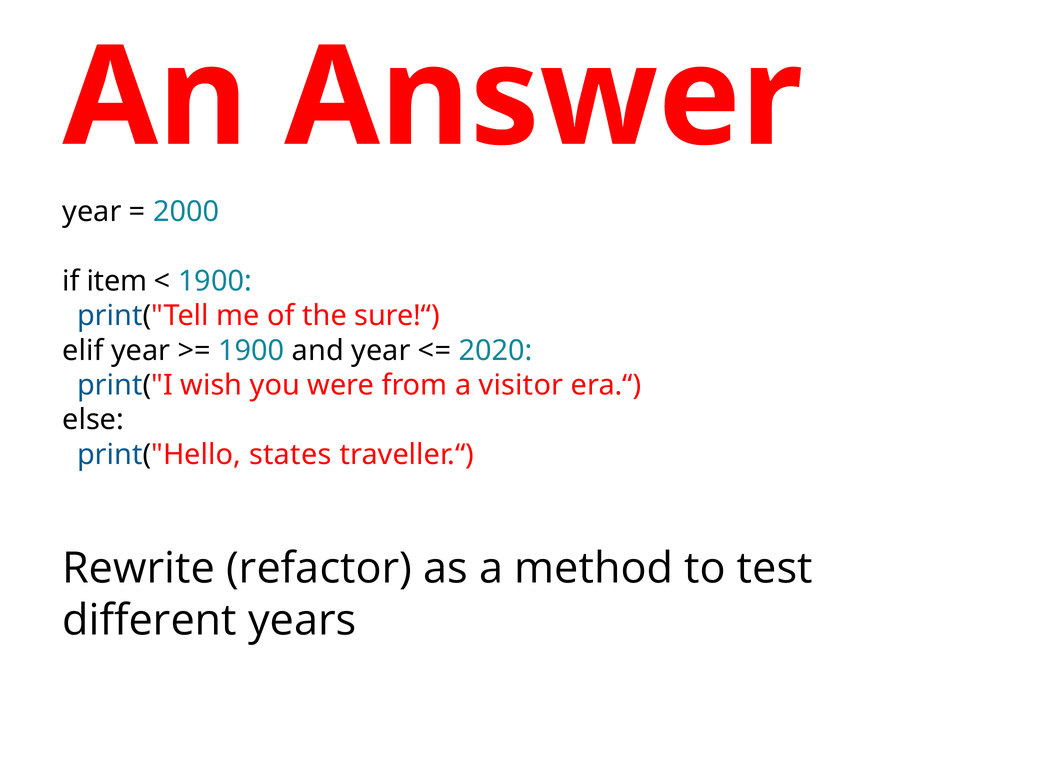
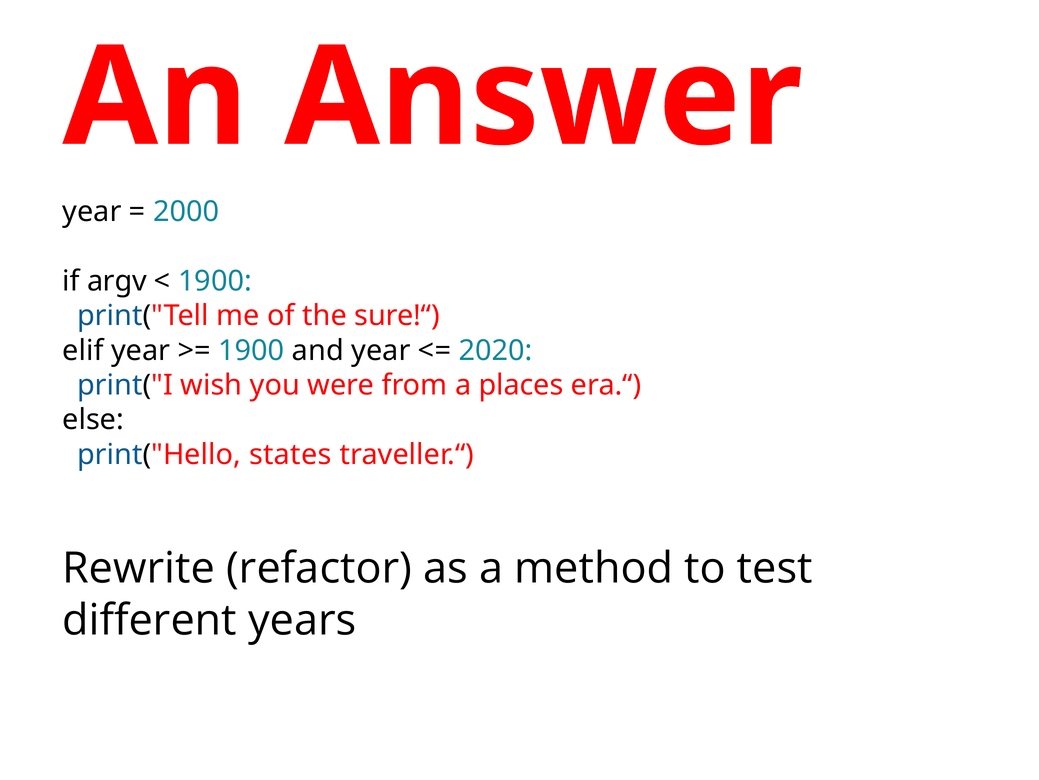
item: item -> argv
visitor: visitor -> places
